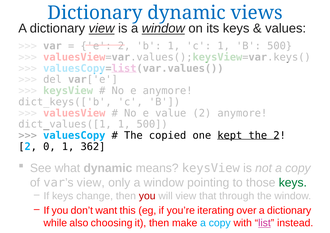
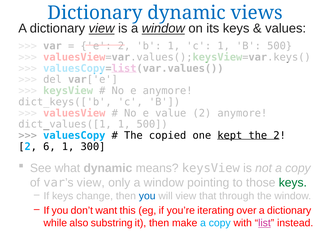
0: 0 -> 6
362: 362 -> 300
you at (147, 196) colour: red -> blue
choosing: choosing -> substring
